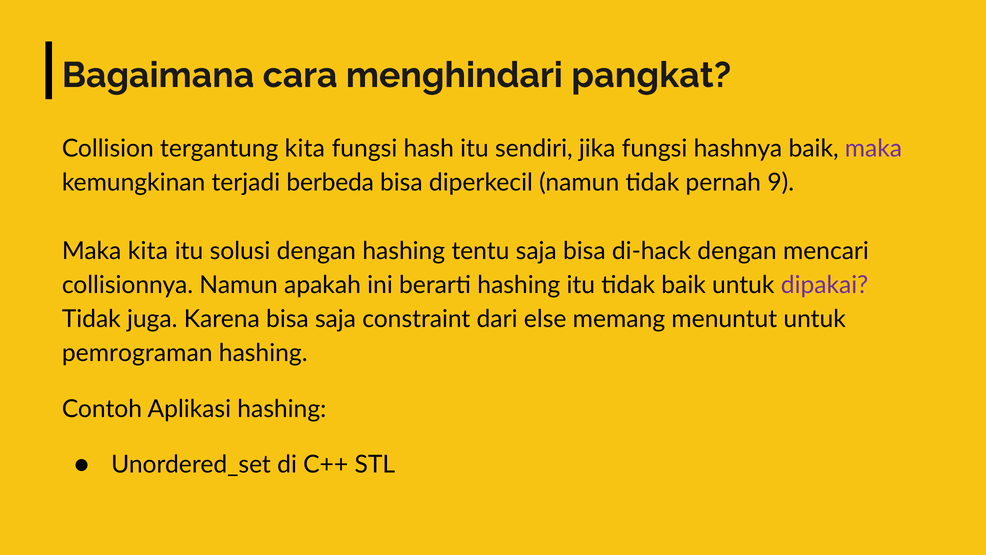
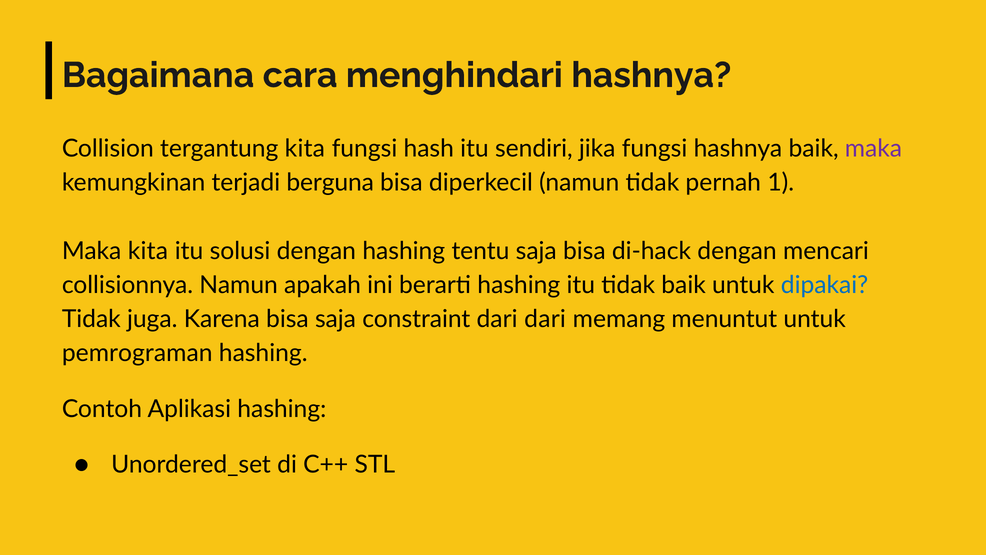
menghindari pangkat: pangkat -> hashnya
berbeda: berbeda -> berguna
9: 9 -> 1
dipakai colour: purple -> blue
dari else: else -> dari
